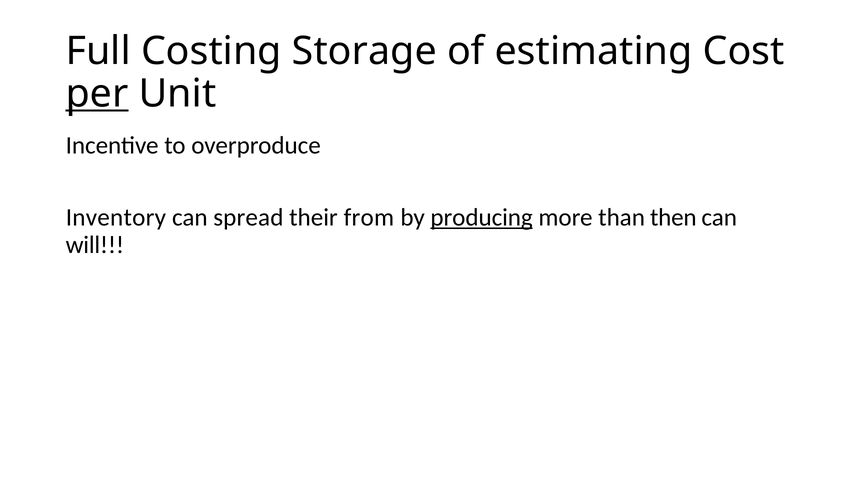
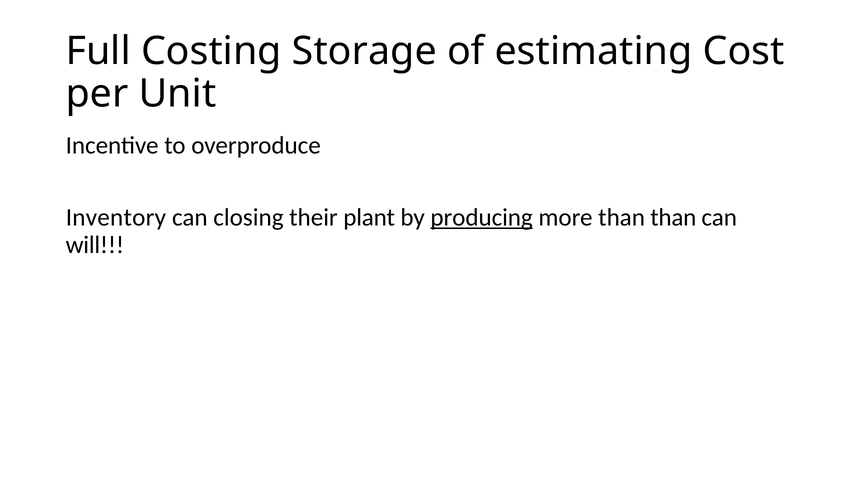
per underline: present -> none
spread: spread -> closing
from: from -> plant
than then: then -> than
